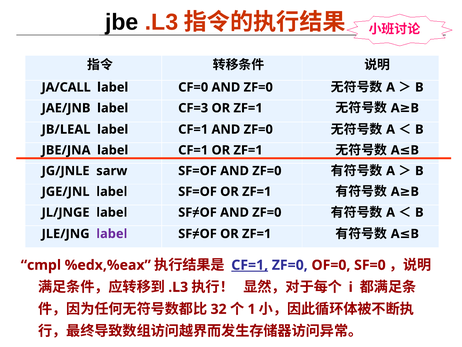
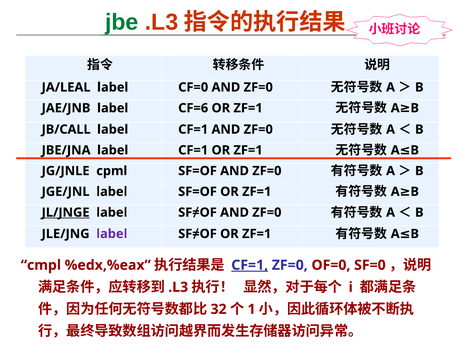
jbe colour: black -> green
JA/CALL: JA/CALL -> JA/LEAL
CF=3: CF=3 -> CF=6
JB/LEAL: JB/LEAL -> JB/CALL
sarw: sarw -> cpml
JL/JNGE underline: none -> present
